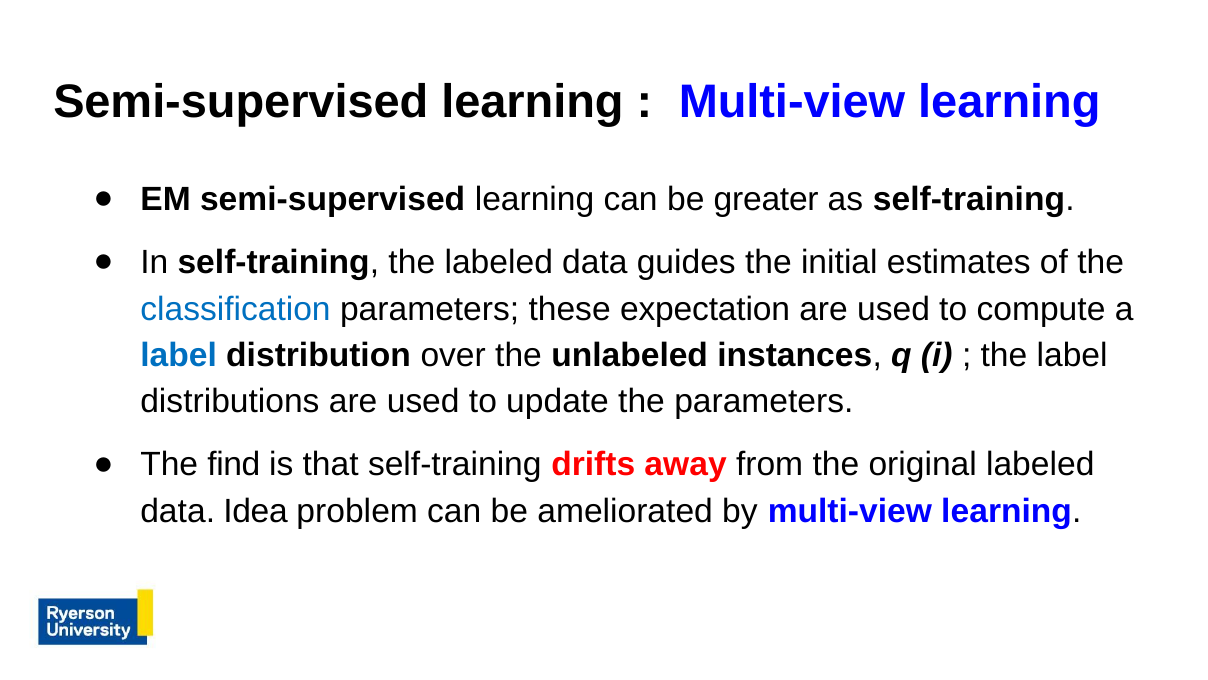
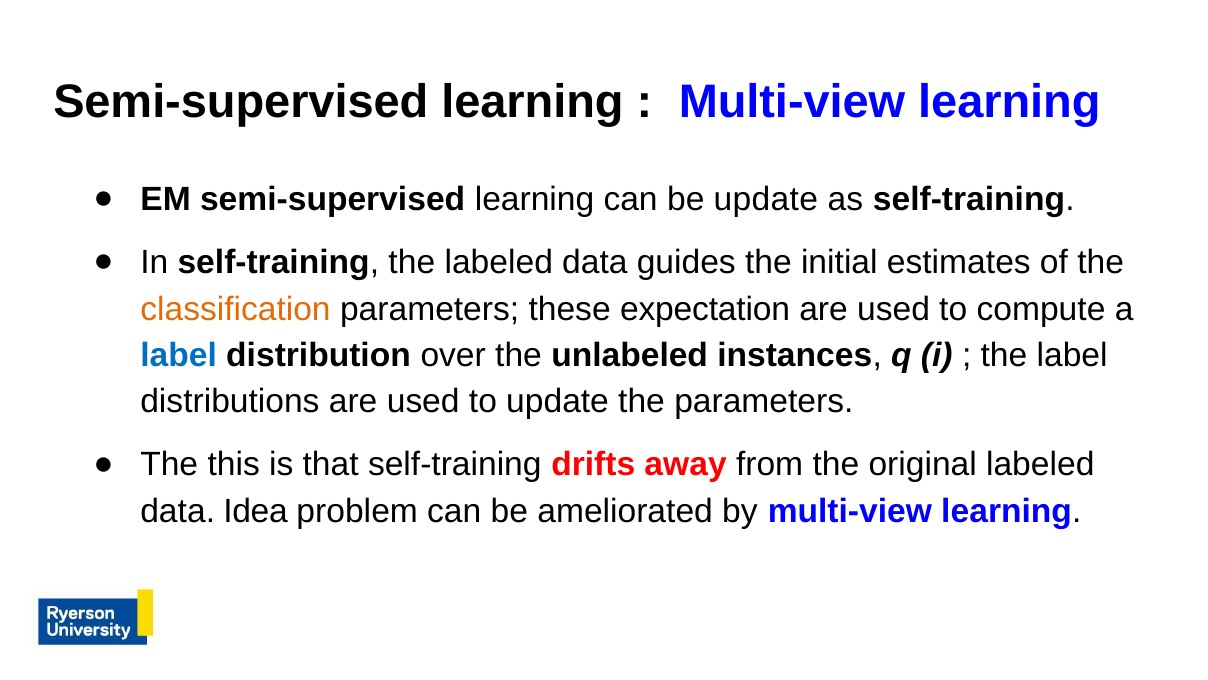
be greater: greater -> update
classification colour: blue -> orange
find: find -> this
